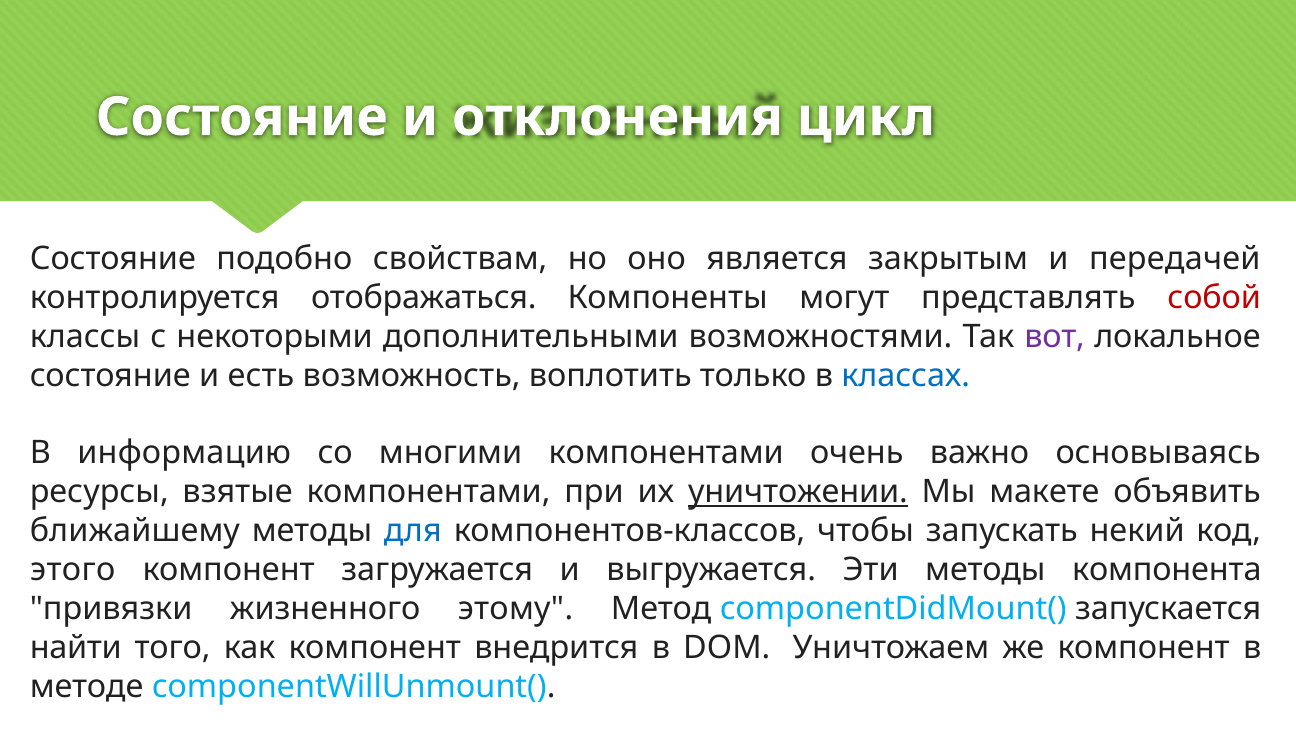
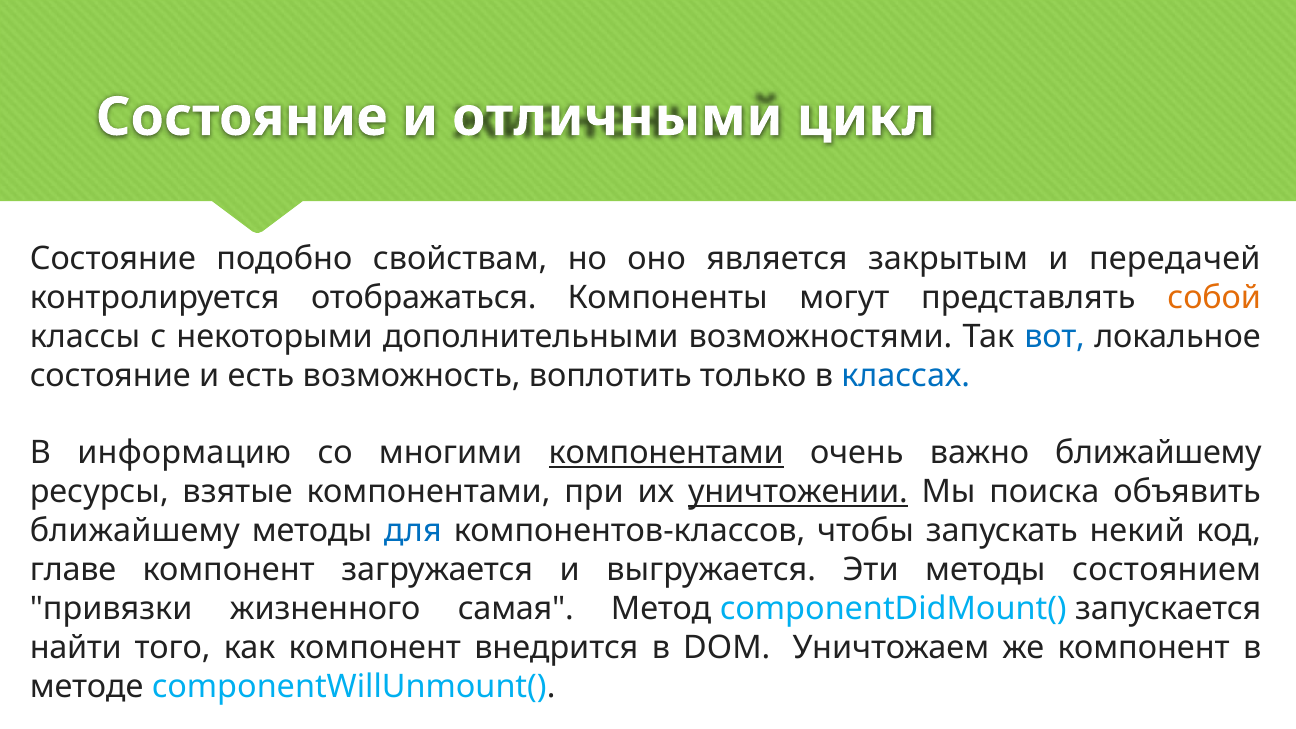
отклонения: отклонения -> отличными
собой colour: red -> orange
вот colour: purple -> blue
компонентами at (666, 453) underline: none -> present
важно основываясь: основываясь -> ближайшему
макете: макете -> поиска
этого: этого -> главе
компонента: компонента -> состоянием
этому: этому -> самая
